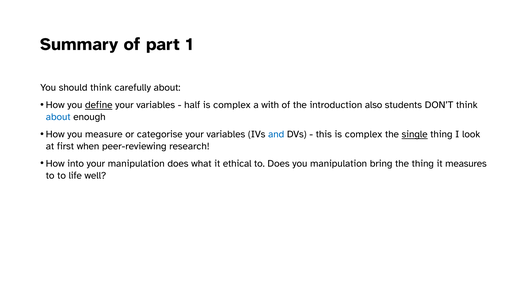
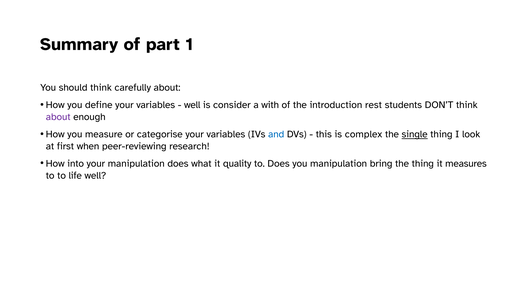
define underline: present -> none
half at (192, 105): half -> well
complex at (232, 105): complex -> consider
also: also -> rest
about at (58, 117) colour: blue -> purple
ethical: ethical -> quality
